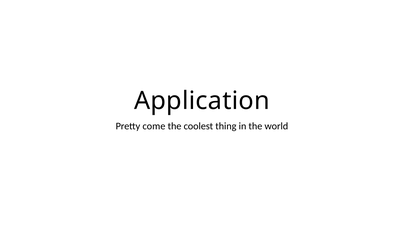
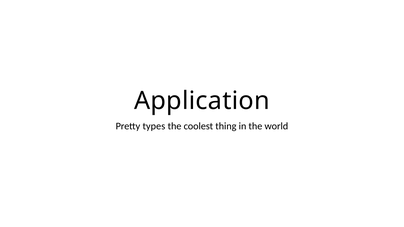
come: come -> types
